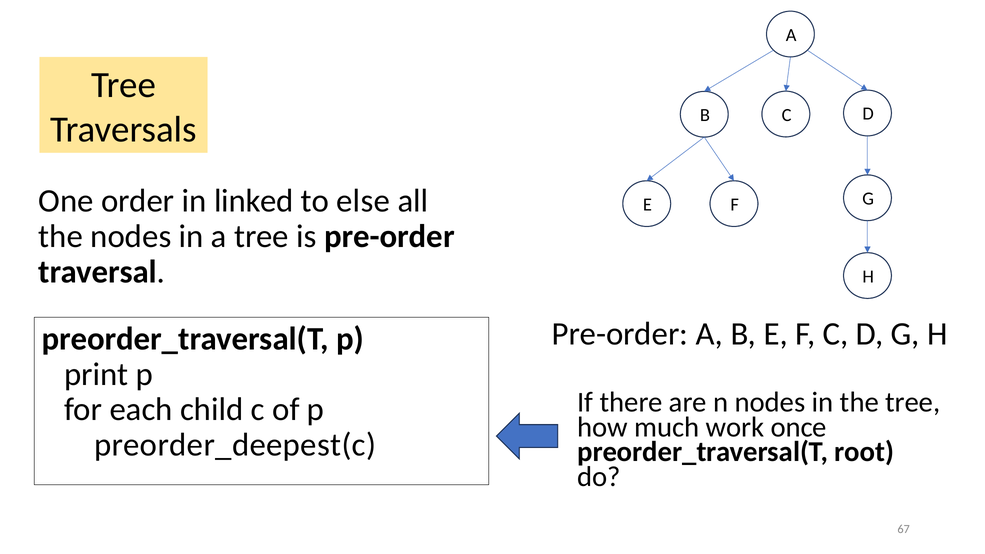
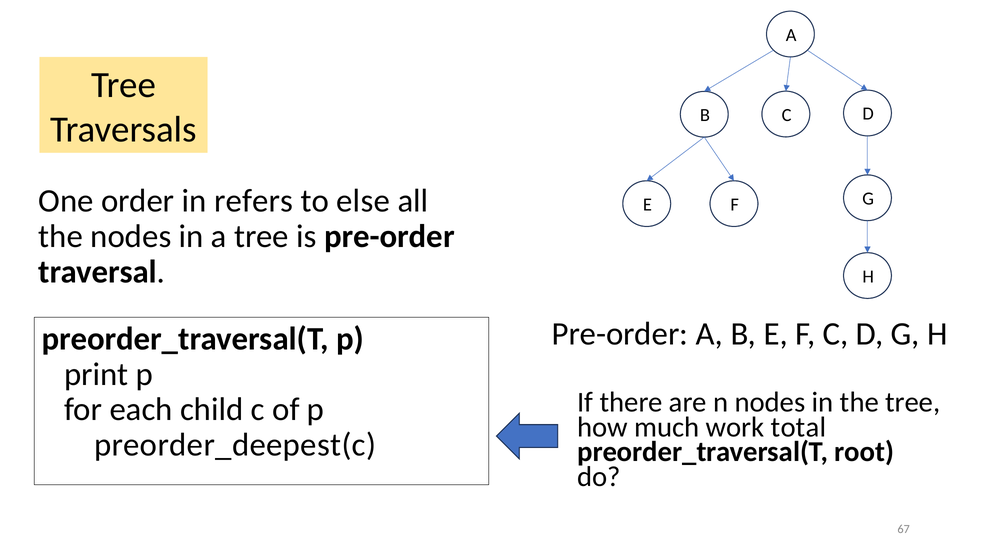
linked: linked -> refers
once: once -> total
